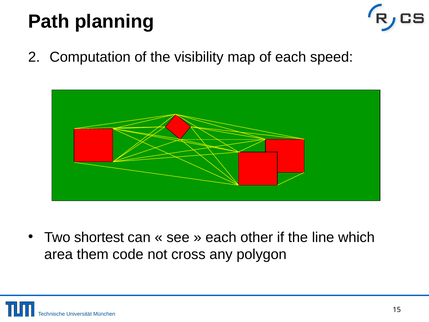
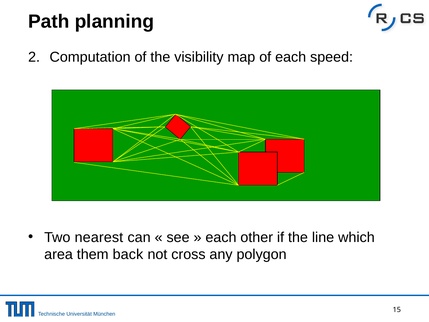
shortest: shortest -> nearest
code: code -> back
